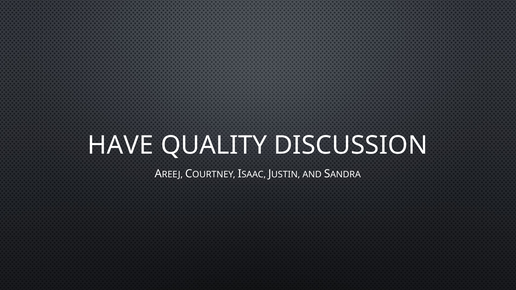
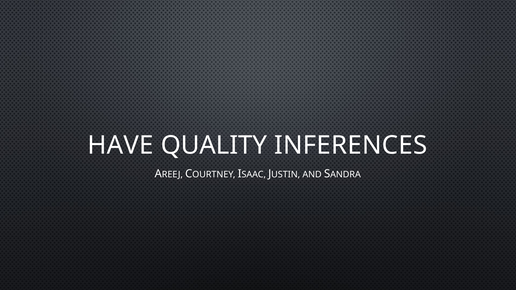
DISCUSSION: DISCUSSION -> INFERENCES
